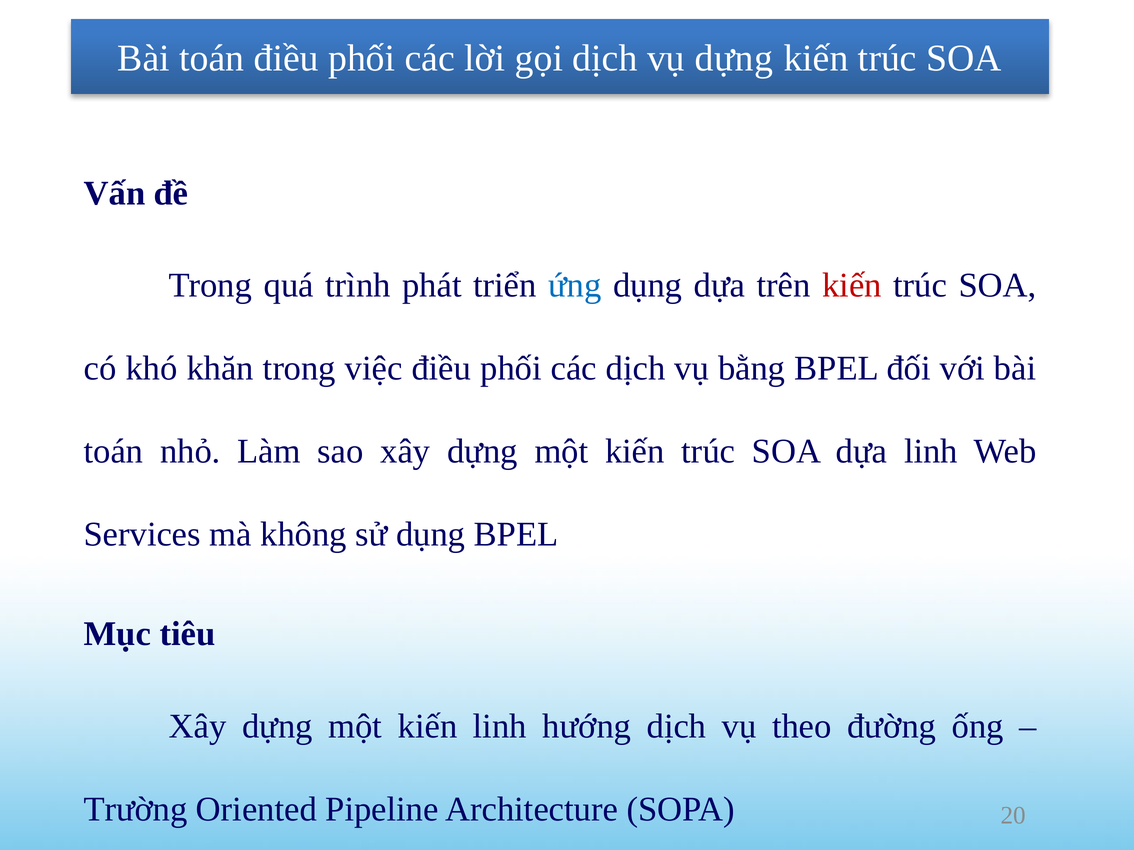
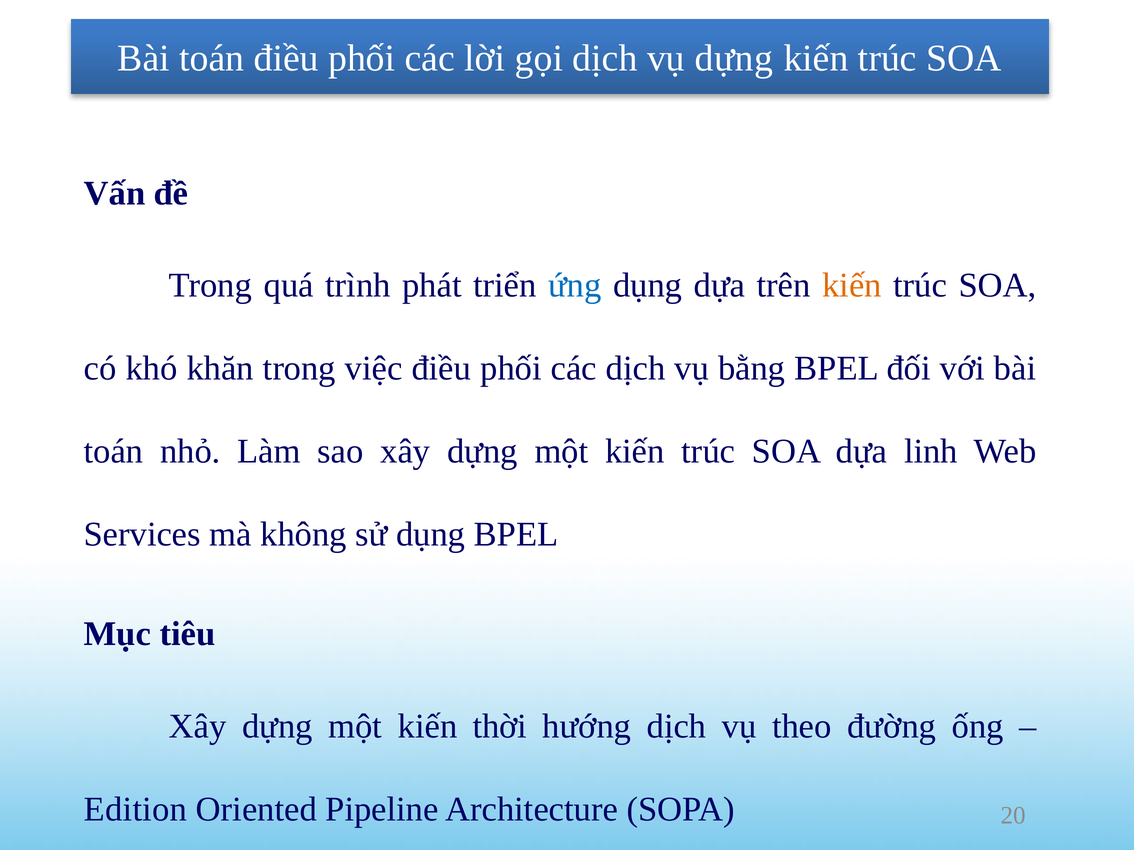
kiến at (852, 286) colour: red -> orange
kiến linh: linh -> thời
Trường: Trường -> Edition
